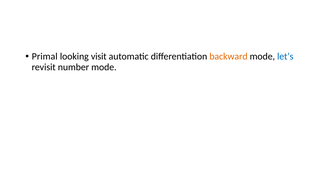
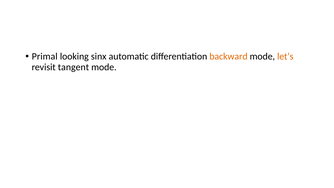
visit: visit -> sinx
let’s colour: blue -> orange
number: number -> tangent
